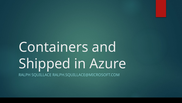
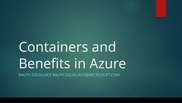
Shipped: Shipped -> Benefits
